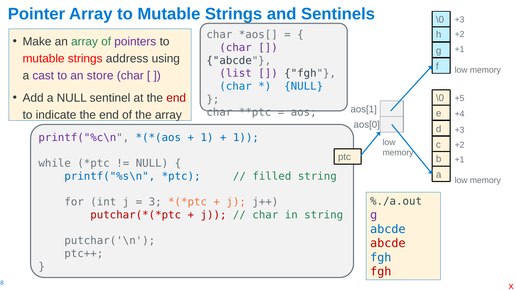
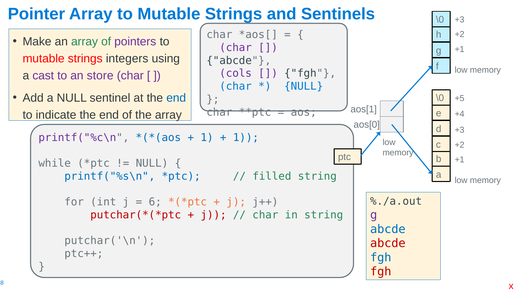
address: address -> integers
list: list -> cols
end at (176, 98) colour: red -> blue
3: 3 -> 6
